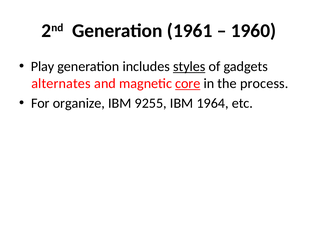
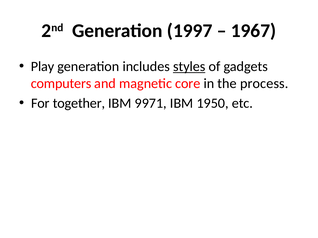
1961: 1961 -> 1997
1960: 1960 -> 1967
alternates: alternates -> computers
core underline: present -> none
organize: organize -> together
9255: 9255 -> 9971
1964: 1964 -> 1950
